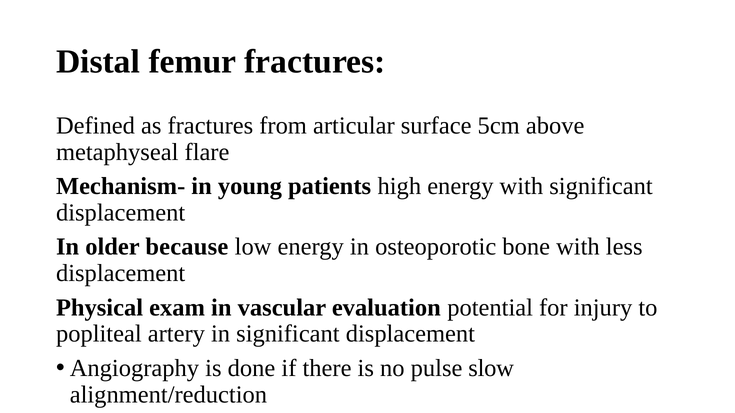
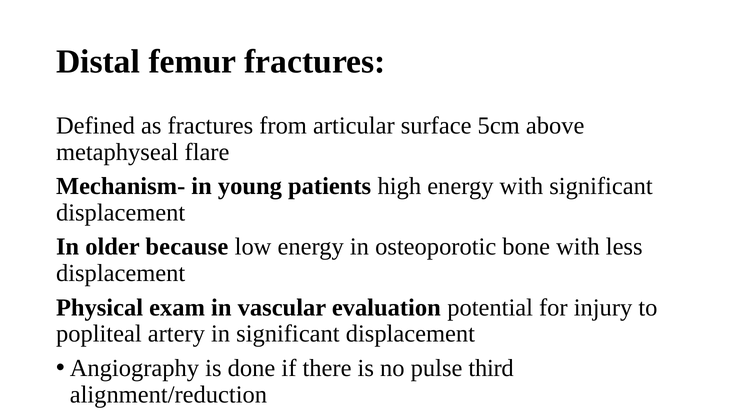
slow: slow -> third
